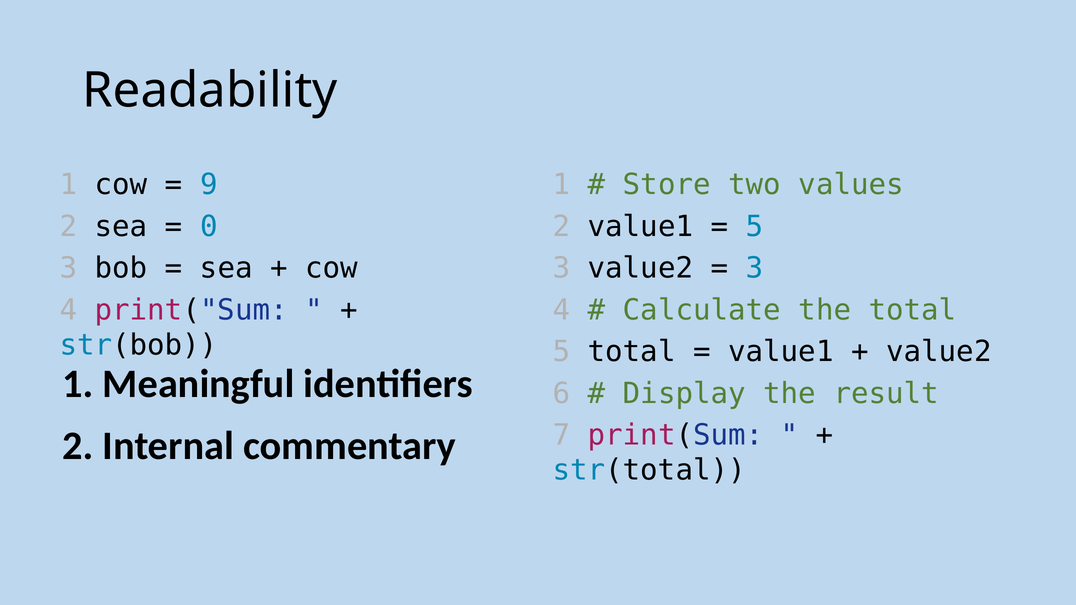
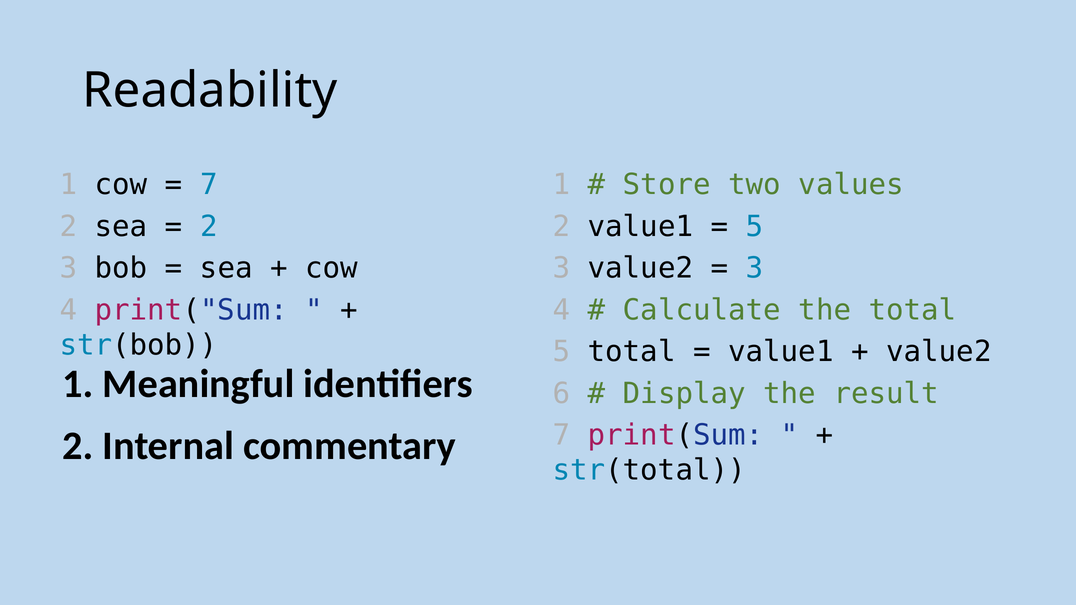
9 at (209, 185): 9 -> 7
0 at (209, 227): 0 -> 2
